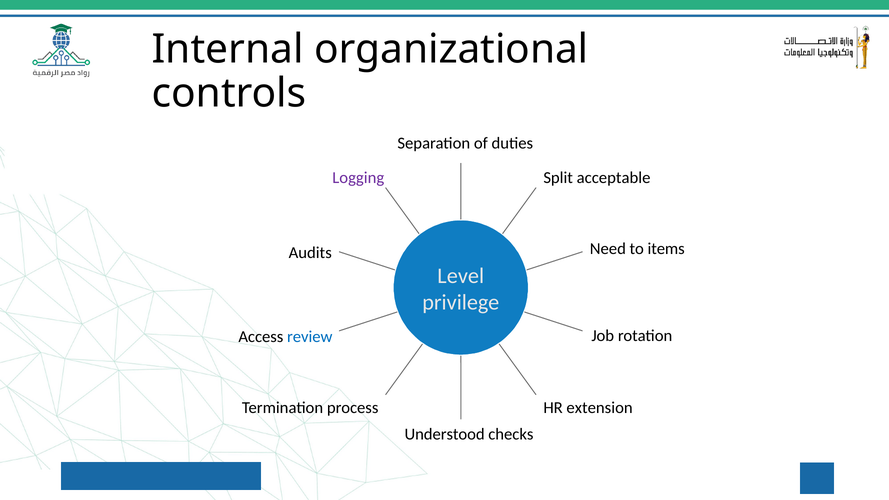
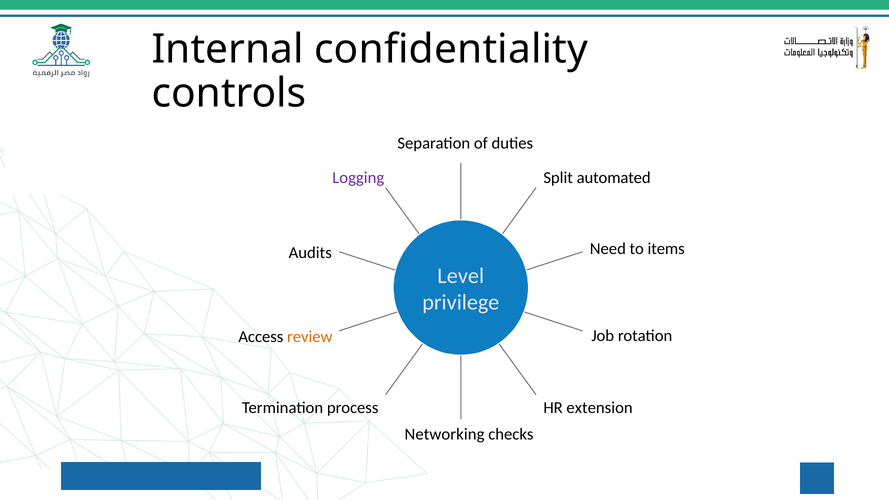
organizational: organizational -> confidentiality
acceptable: acceptable -> automated
review colour: blue -> orange
Understood: Understood -> Networking
